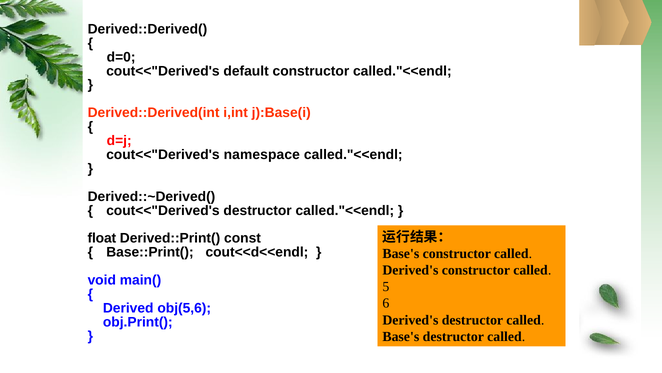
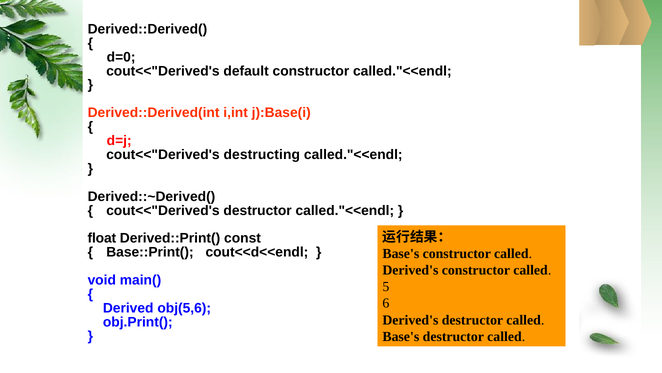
namespace: namespace -> destructing
